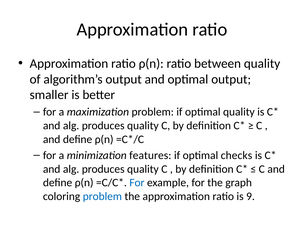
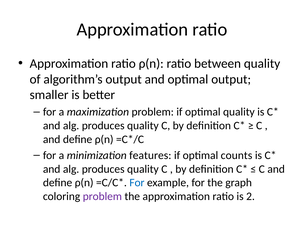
checks: checks -> counts
problem at (102, 196) colour: blue -> purple
9: 9 -> 2
